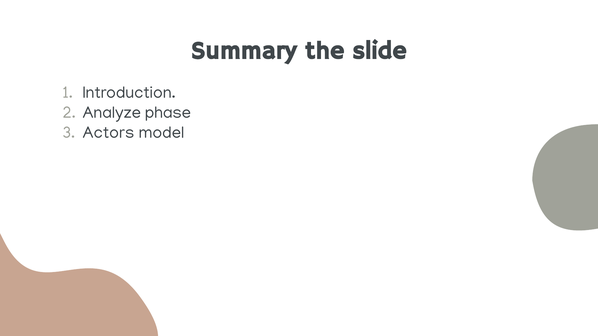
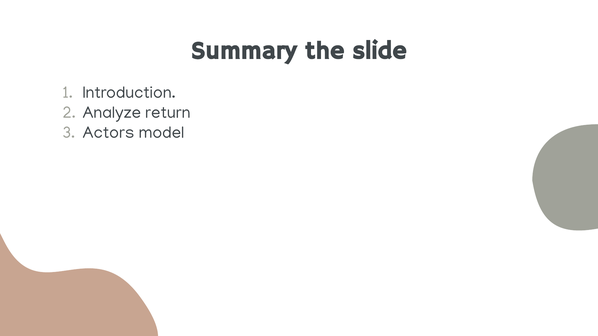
phase: phase -> return
